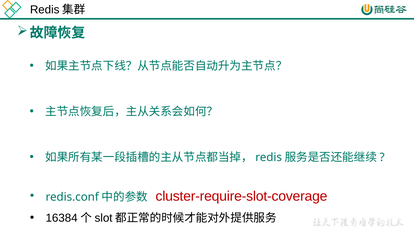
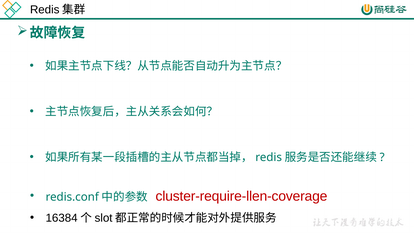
cluster-require-slot-coverage: cluster-require-slot-coverage -> cluster-require-llen-coverage
